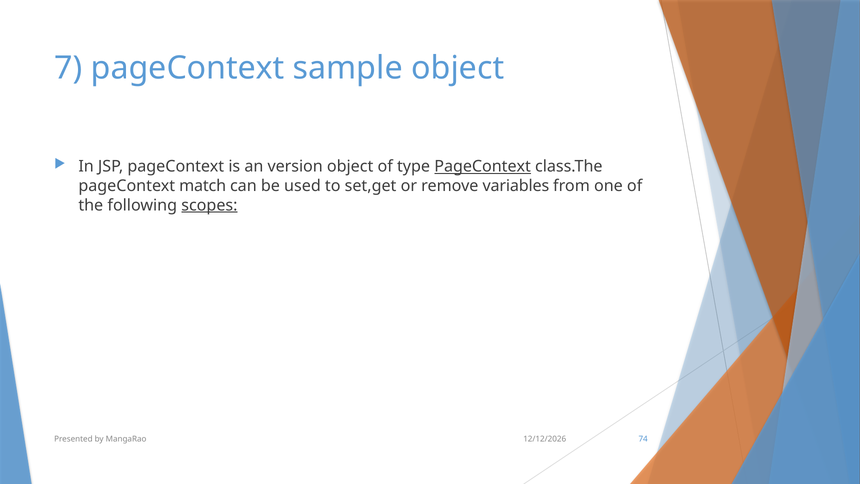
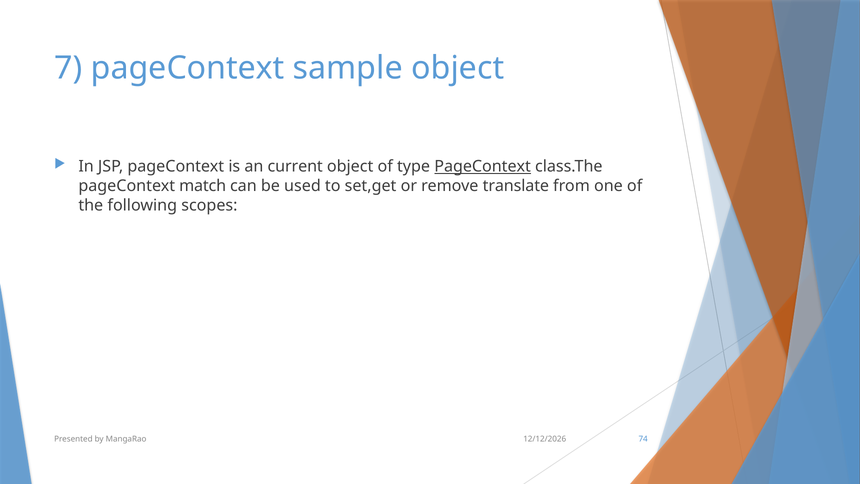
version: version -> current
variables: variables -> translate
scopes underline: present -> none
